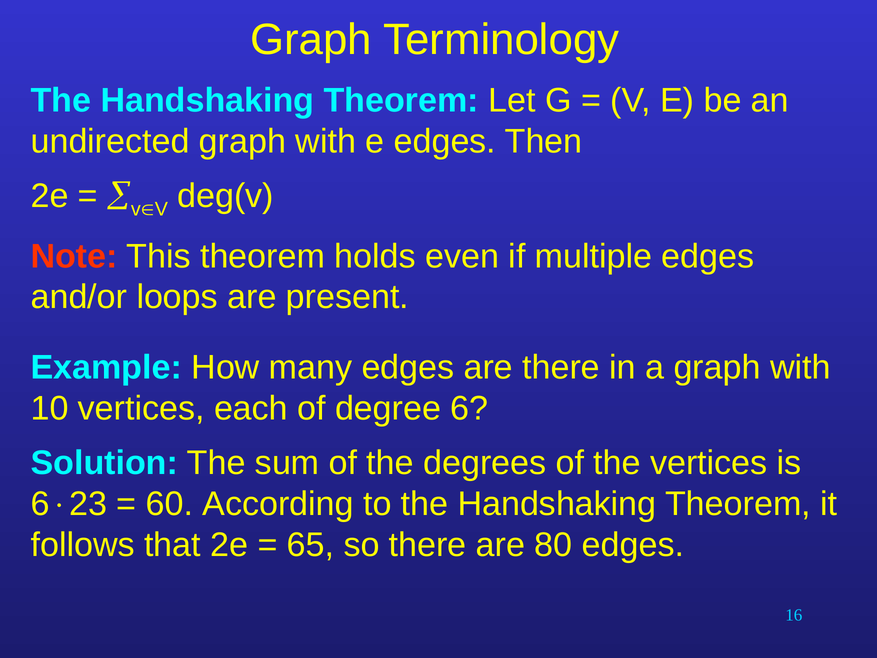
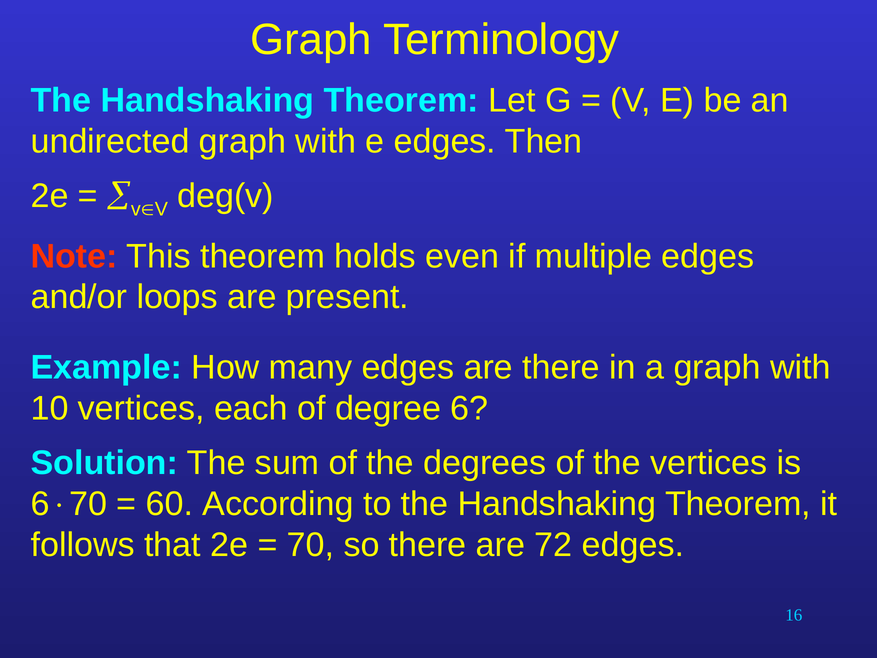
23 at (88, 504): 23 -> 70
65 at (311, 545): 65 -> 70
80: 80 -> 72
